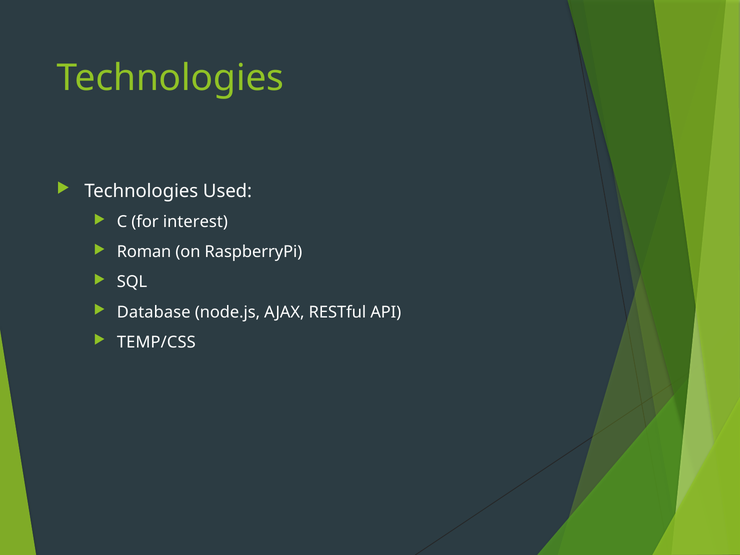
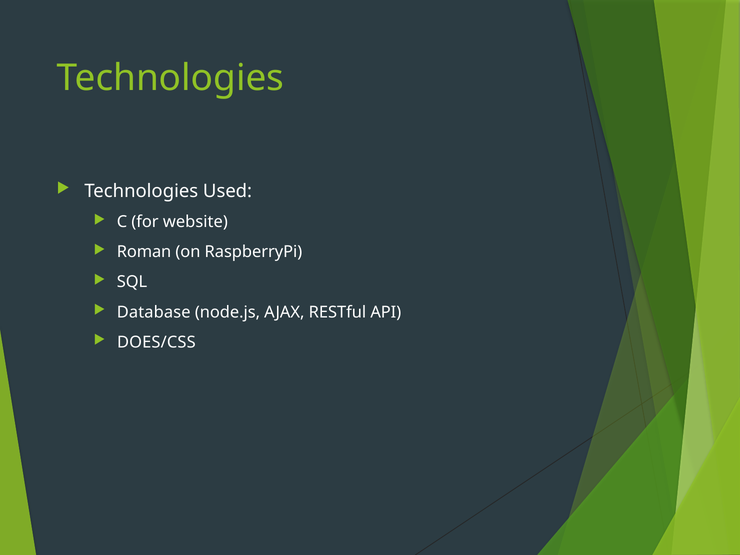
interest: interest -> website
TEMP/CSS: TEMP/CSS -> DOES/CSS
